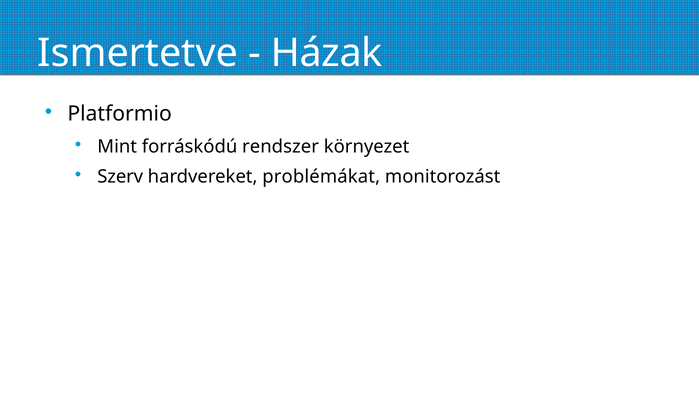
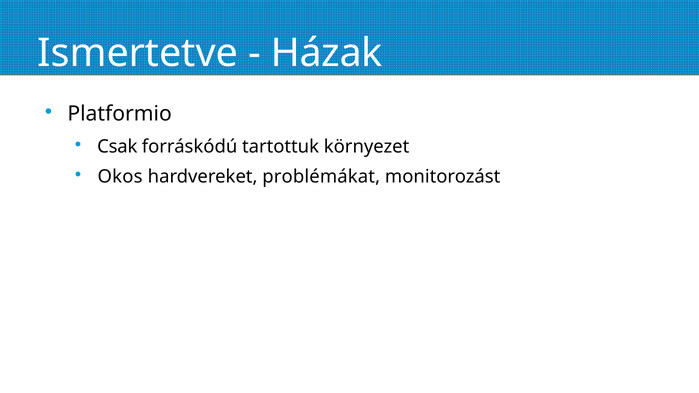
Mint: Mint -> Csak
rendszer: rendszer -> tartottuk
Szerv: Szerv -> Okos
